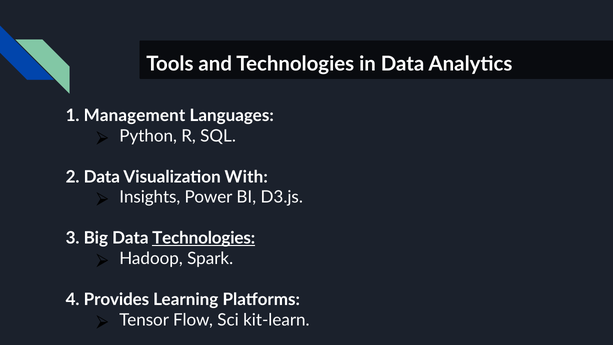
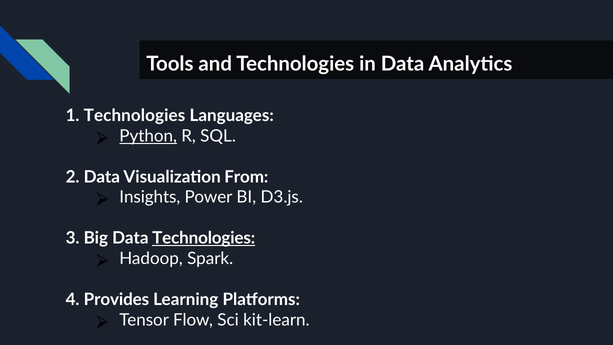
1 Management: Management -> Technologies
Python underline: none -> present
With: With -> From
